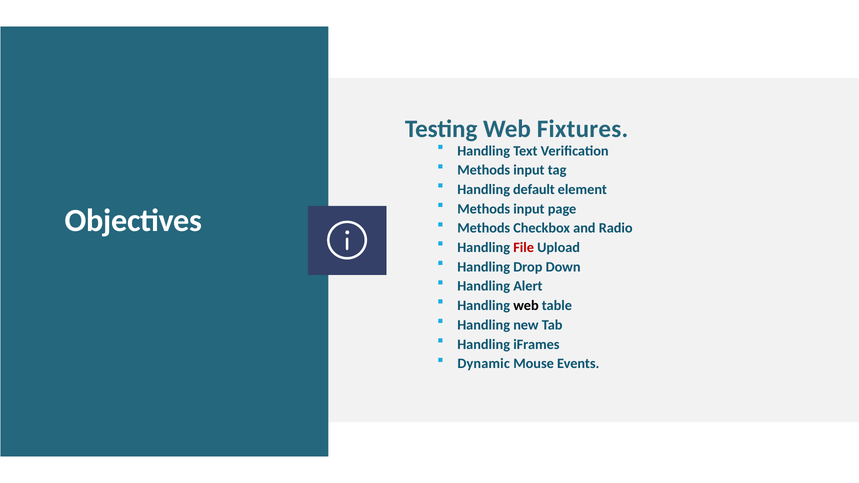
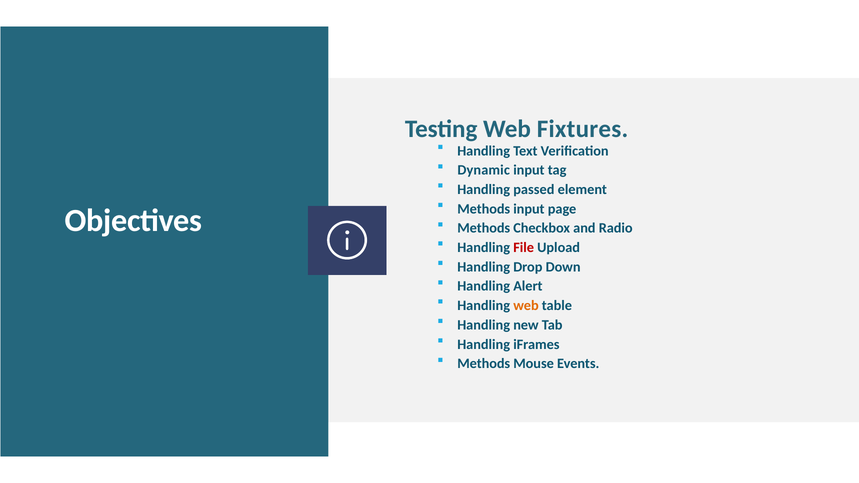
Methods at (484, 170): Methods -> Dynamic
default: default -> passed
web at (526, 306) colour: black -> orange
Dynamic at (484, 364): Dynamic -> Methods
